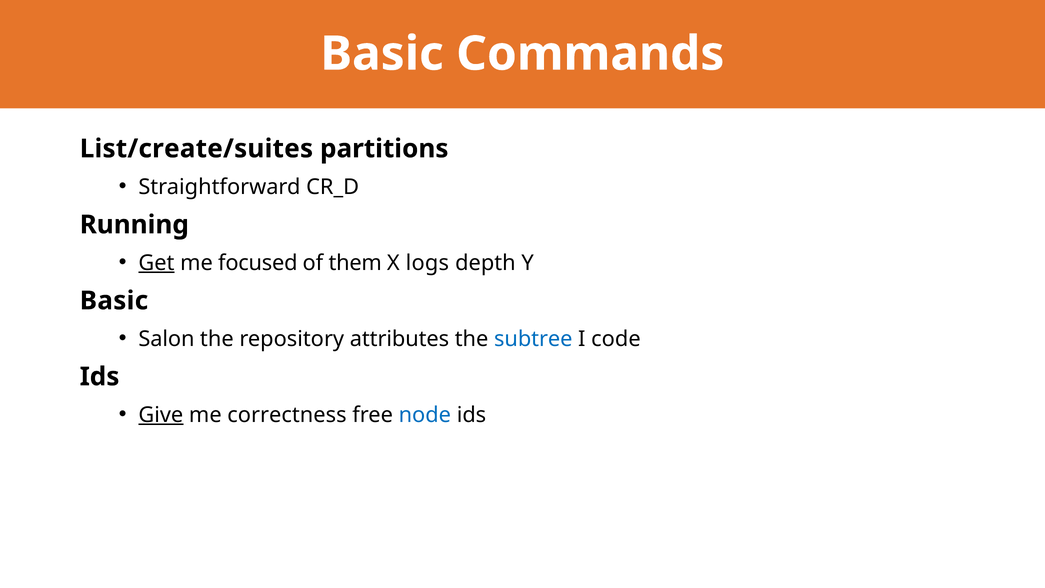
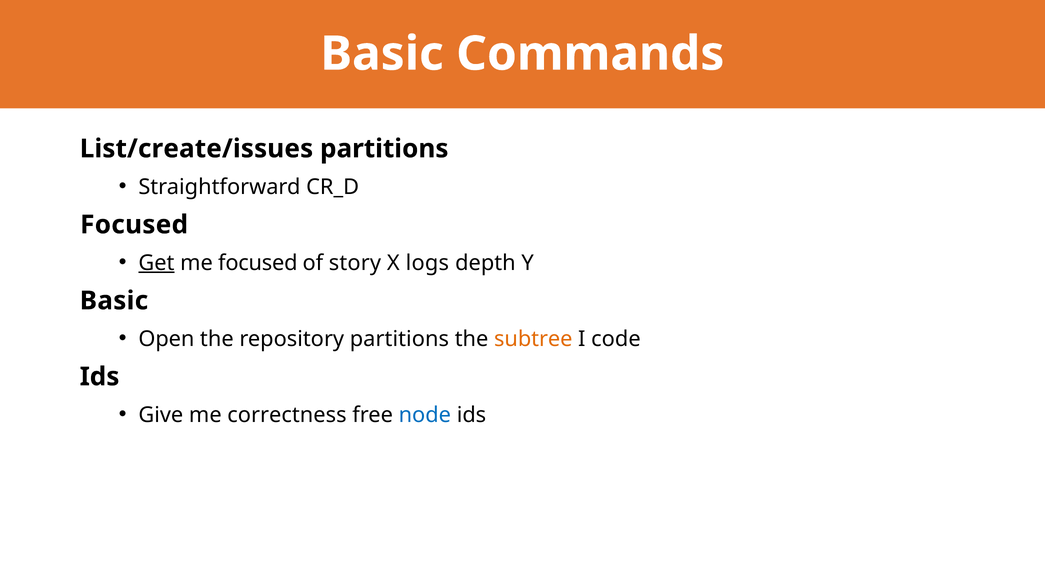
List/create/suites: List/create/suites -> List/create/issues
Running at (134, 225): Running -> Focused
them: them -> story
Salon: Salon -> Open
repository attributes: attributes -> partitions
subtree colour: blue -> orange
Give underline: present -> none
